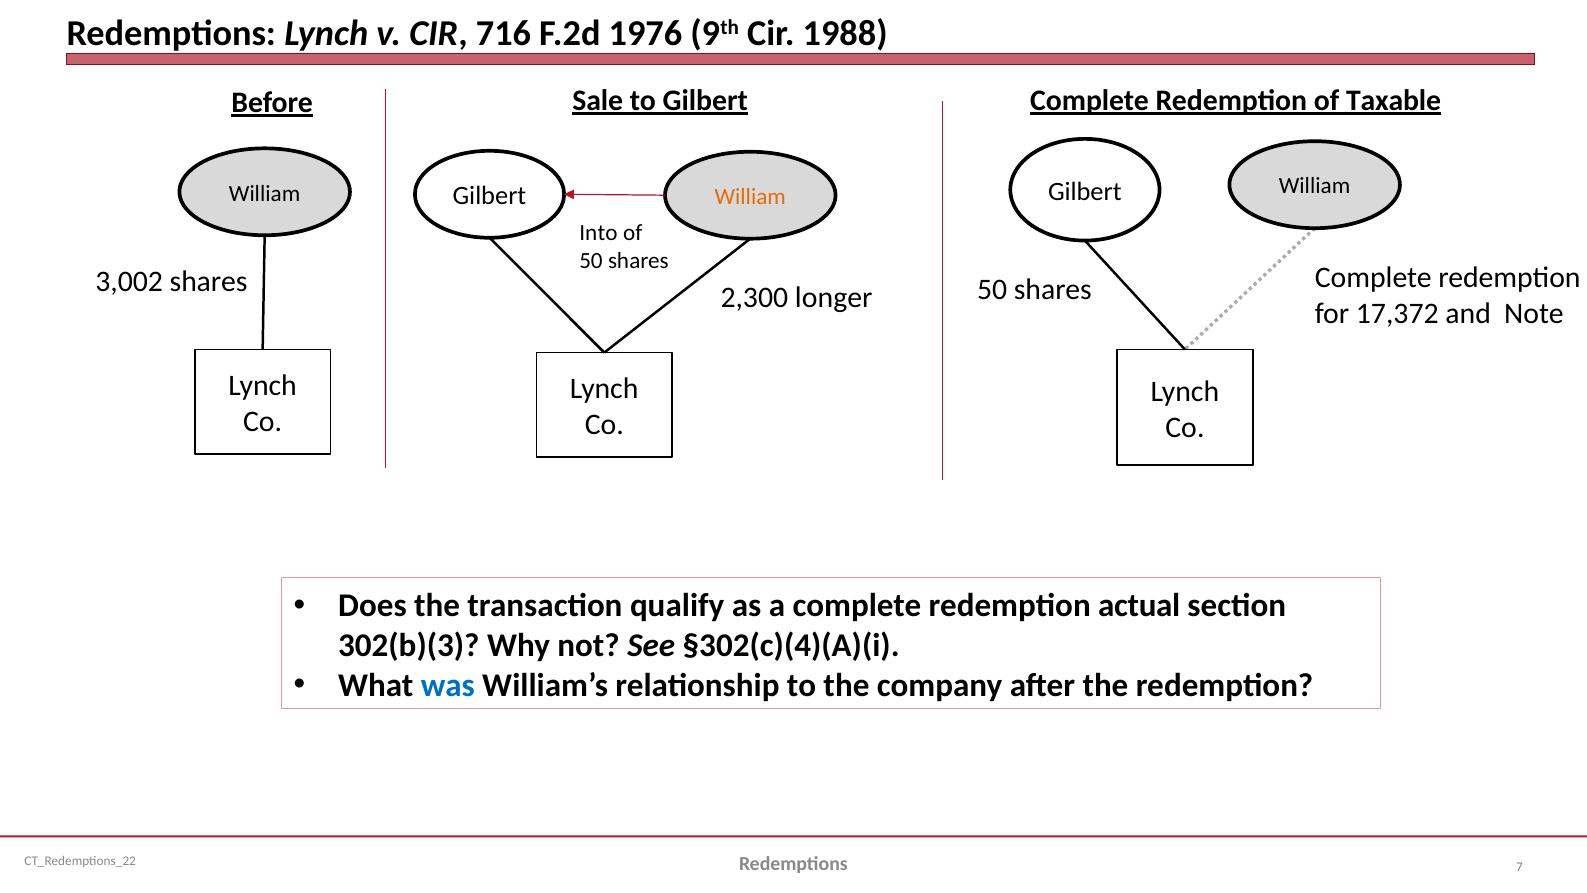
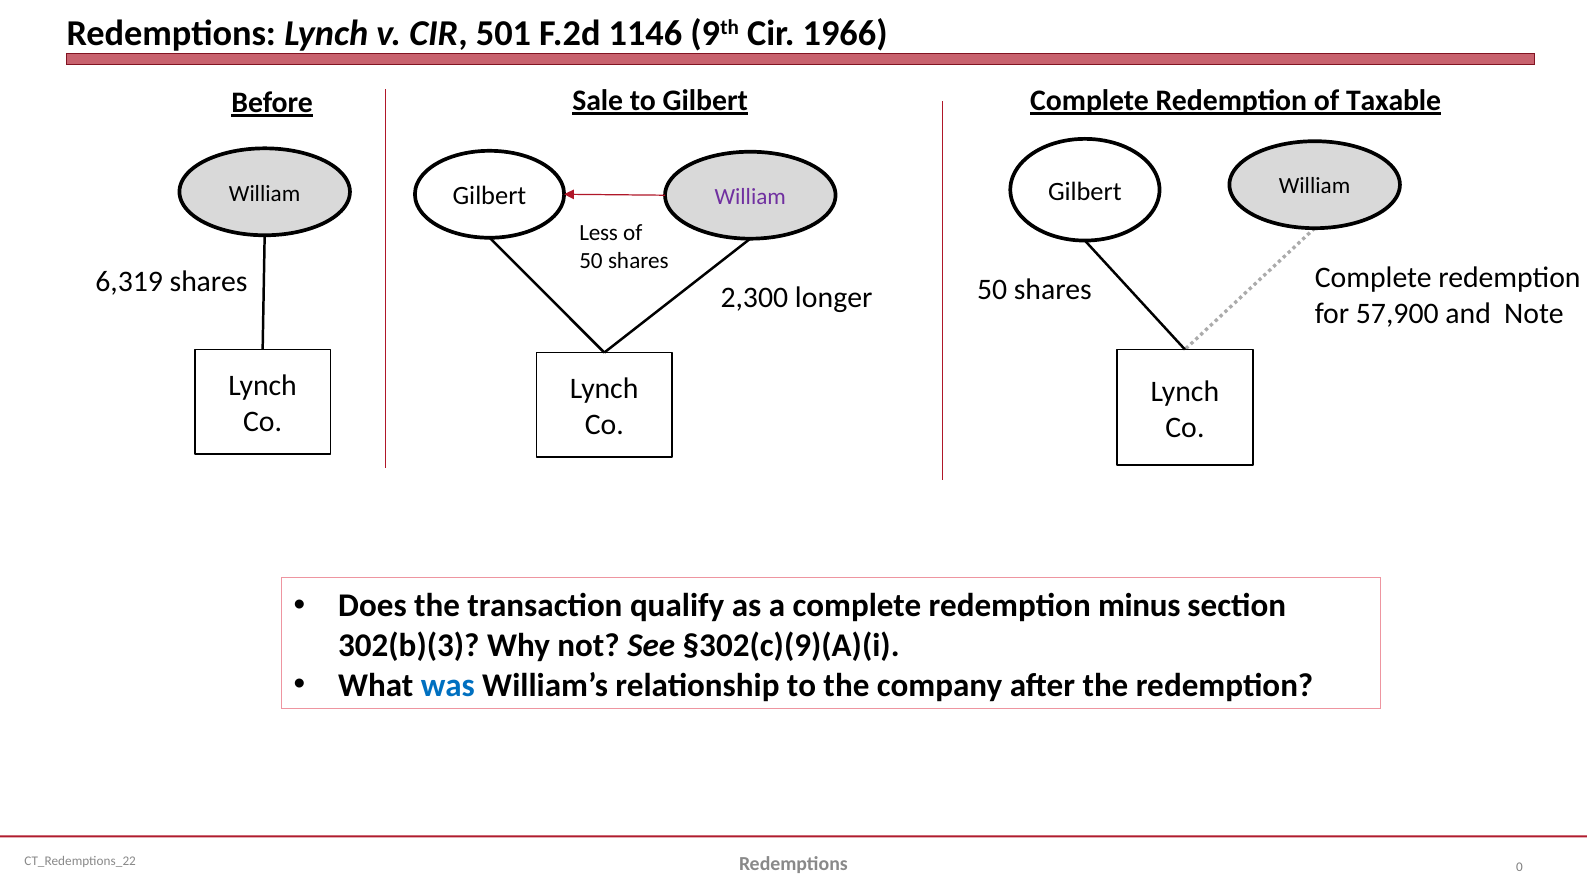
716: 716 -> 501
1976: 1976 -> 1146
1988: 1988 -> 1966
William at (750, 197) colour: orange -> purple
Into: Into -> Less
3,002: 3,002 -> 6,319
17,372: 17,372 -> 57,900
actual: actual -> minus
§302(c)(4)(A)(i: §302(c)(4)(A)(i -> §302(c)(9)(A)(i
7: 7 -> 0
